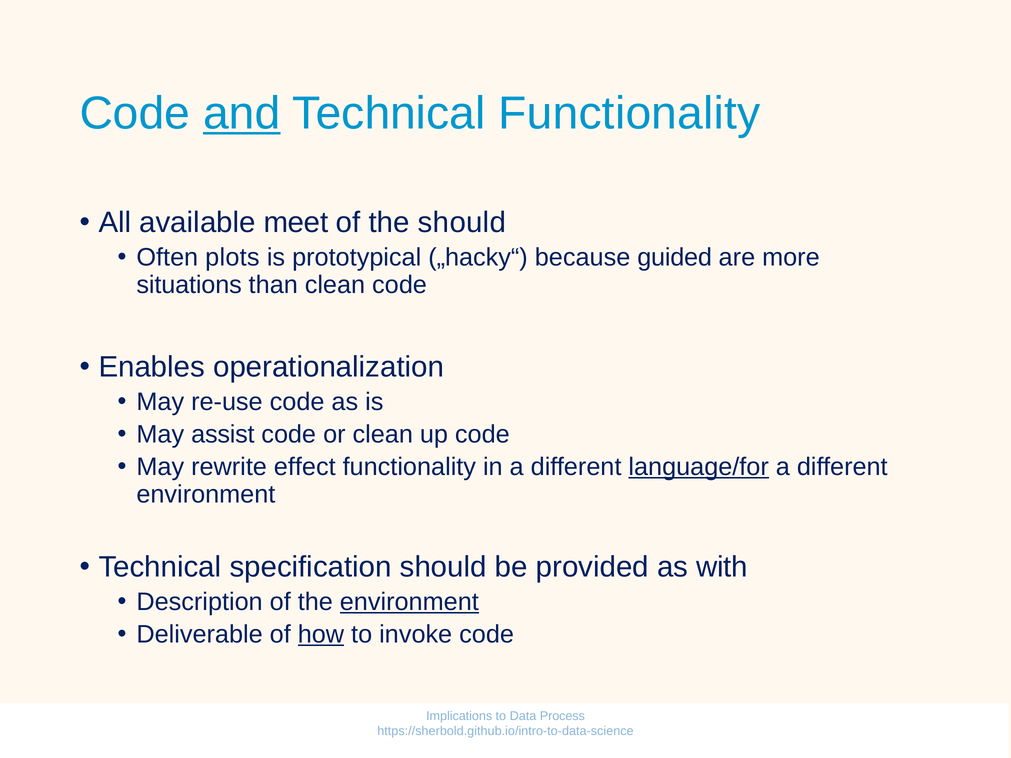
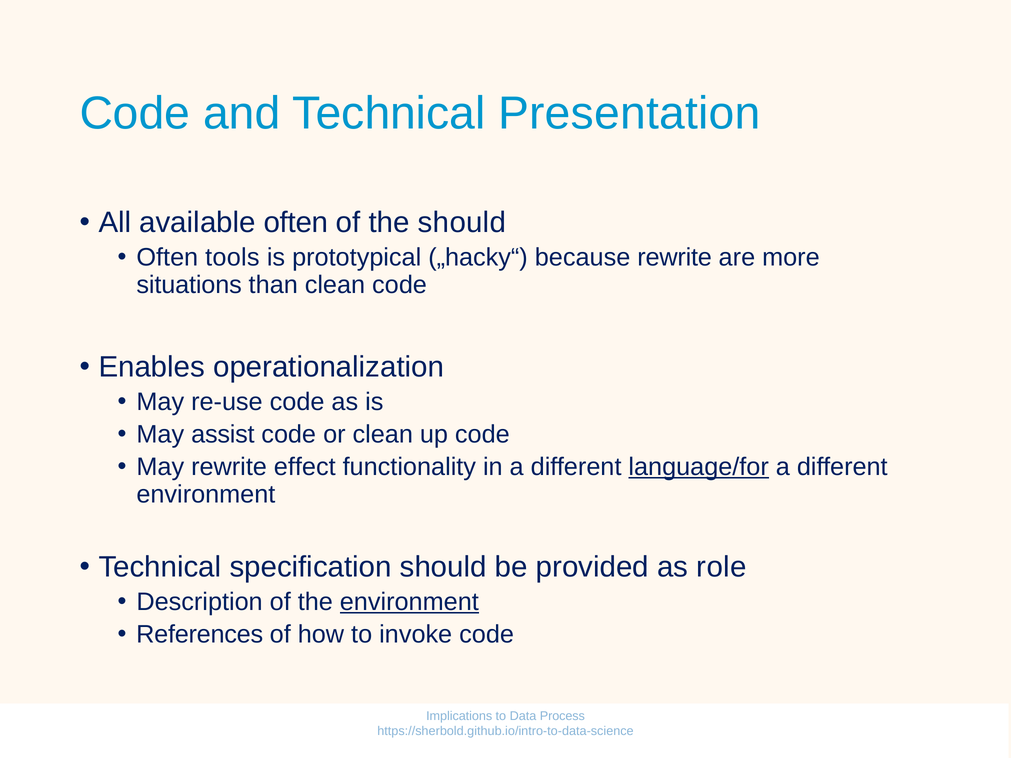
and underline: present -> none
Technical Functionality: Functionality -> Presentation
available meet: meet -> often
plots: plots -> tools
because guided: guided -> rewrite
with: with -> role
Deliverable: Deliverable -> References
how underline: present -> none
